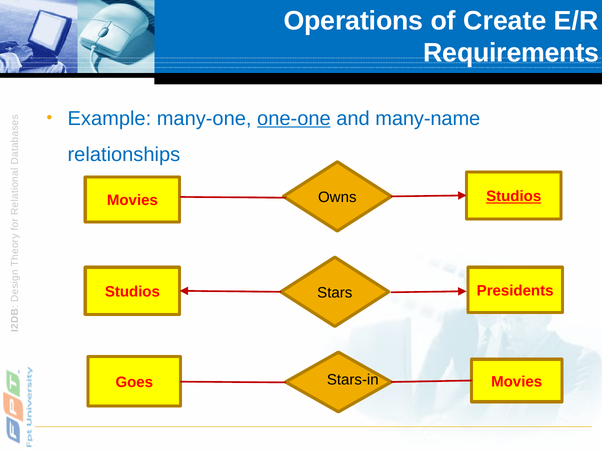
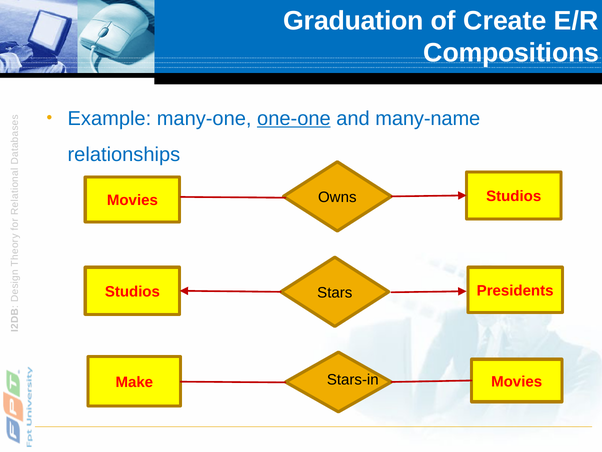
Operations: Operations -> Graduation
Requirements: Requirements -> Compositions
Studios at (514, 196) underline: present -> none
Goes: Goes -> Make
